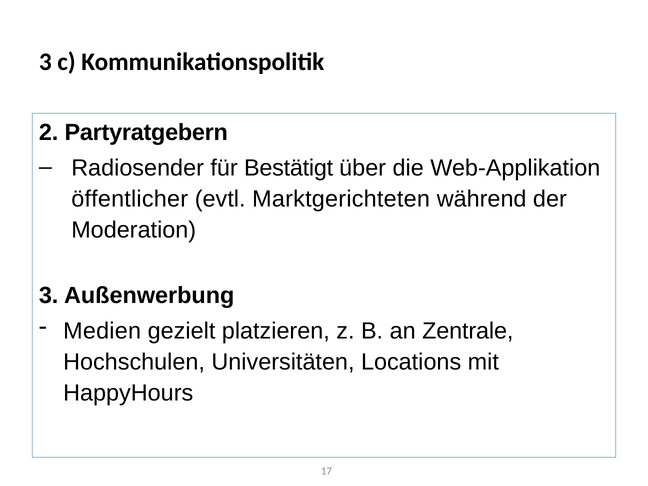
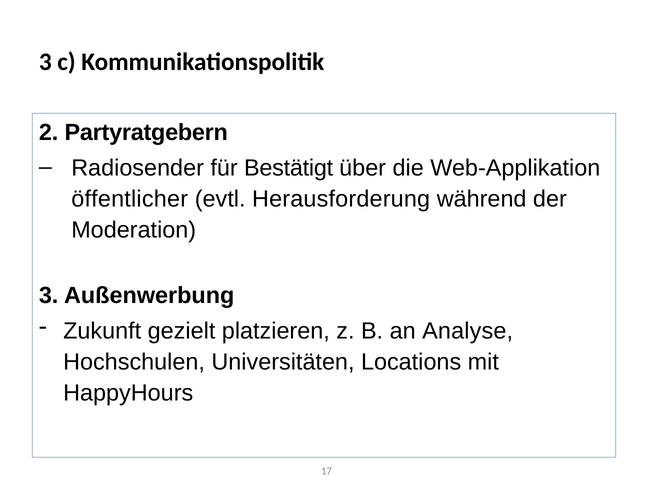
Marktgerichteten: Marktgerichteten -> Herausforderung
Medien: Medien -> Zukunft
Zentrale: Zentrale -> Analyse
